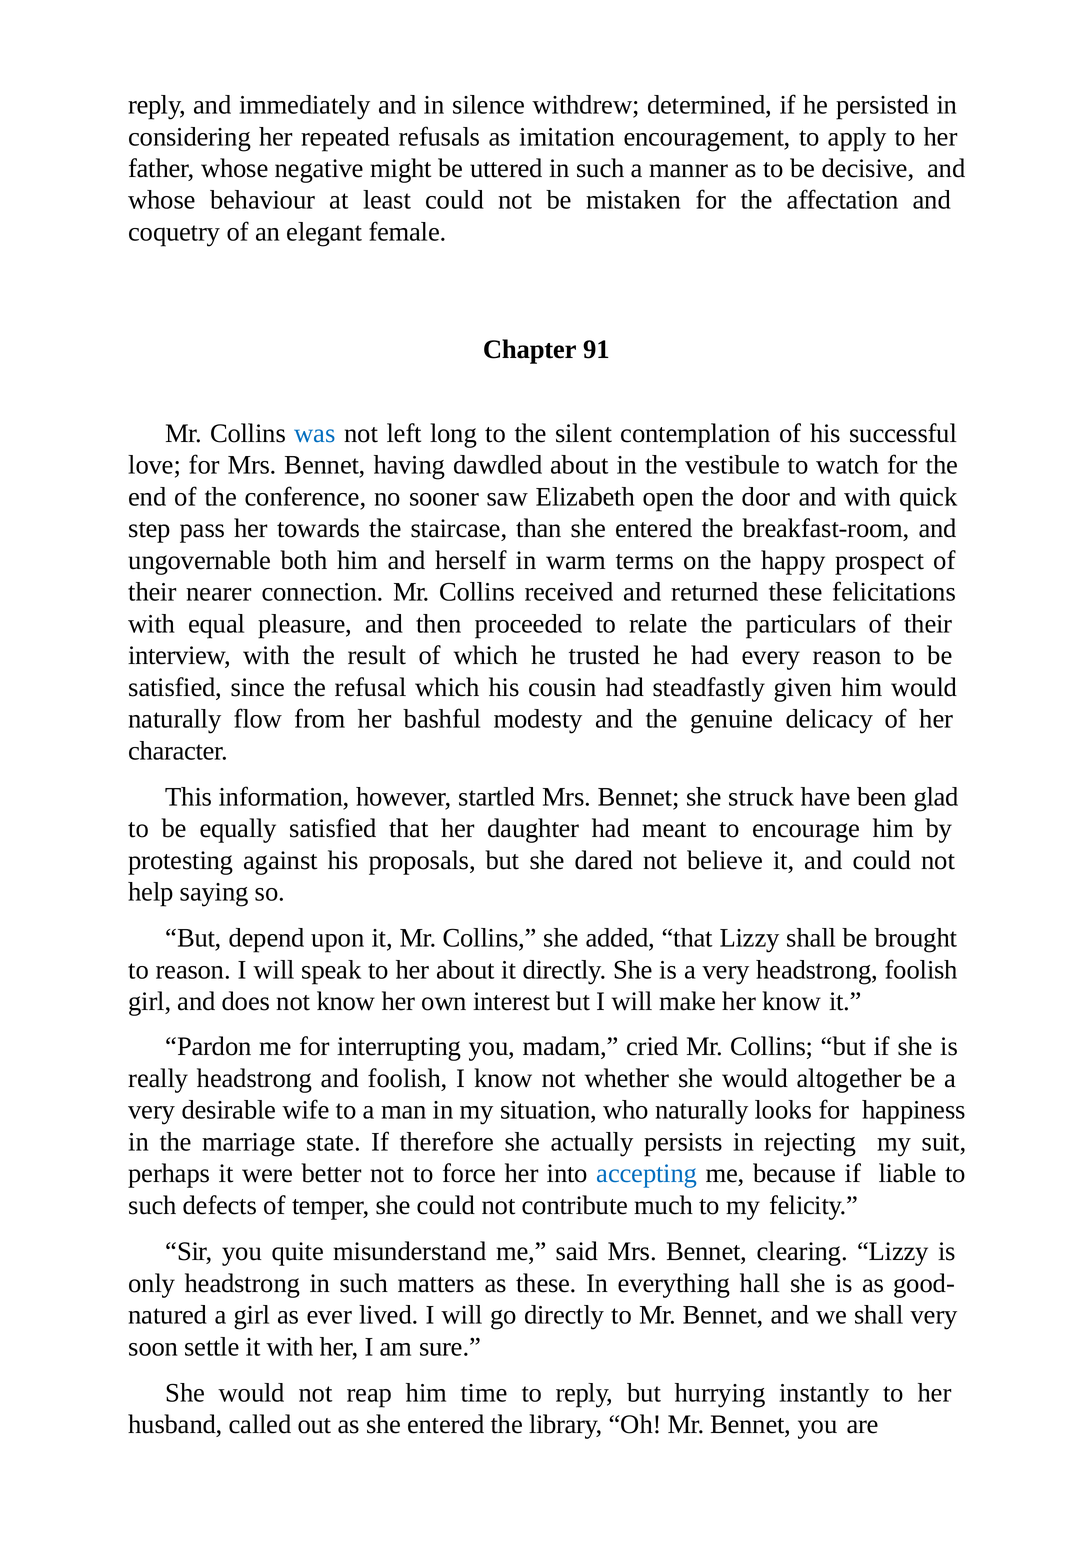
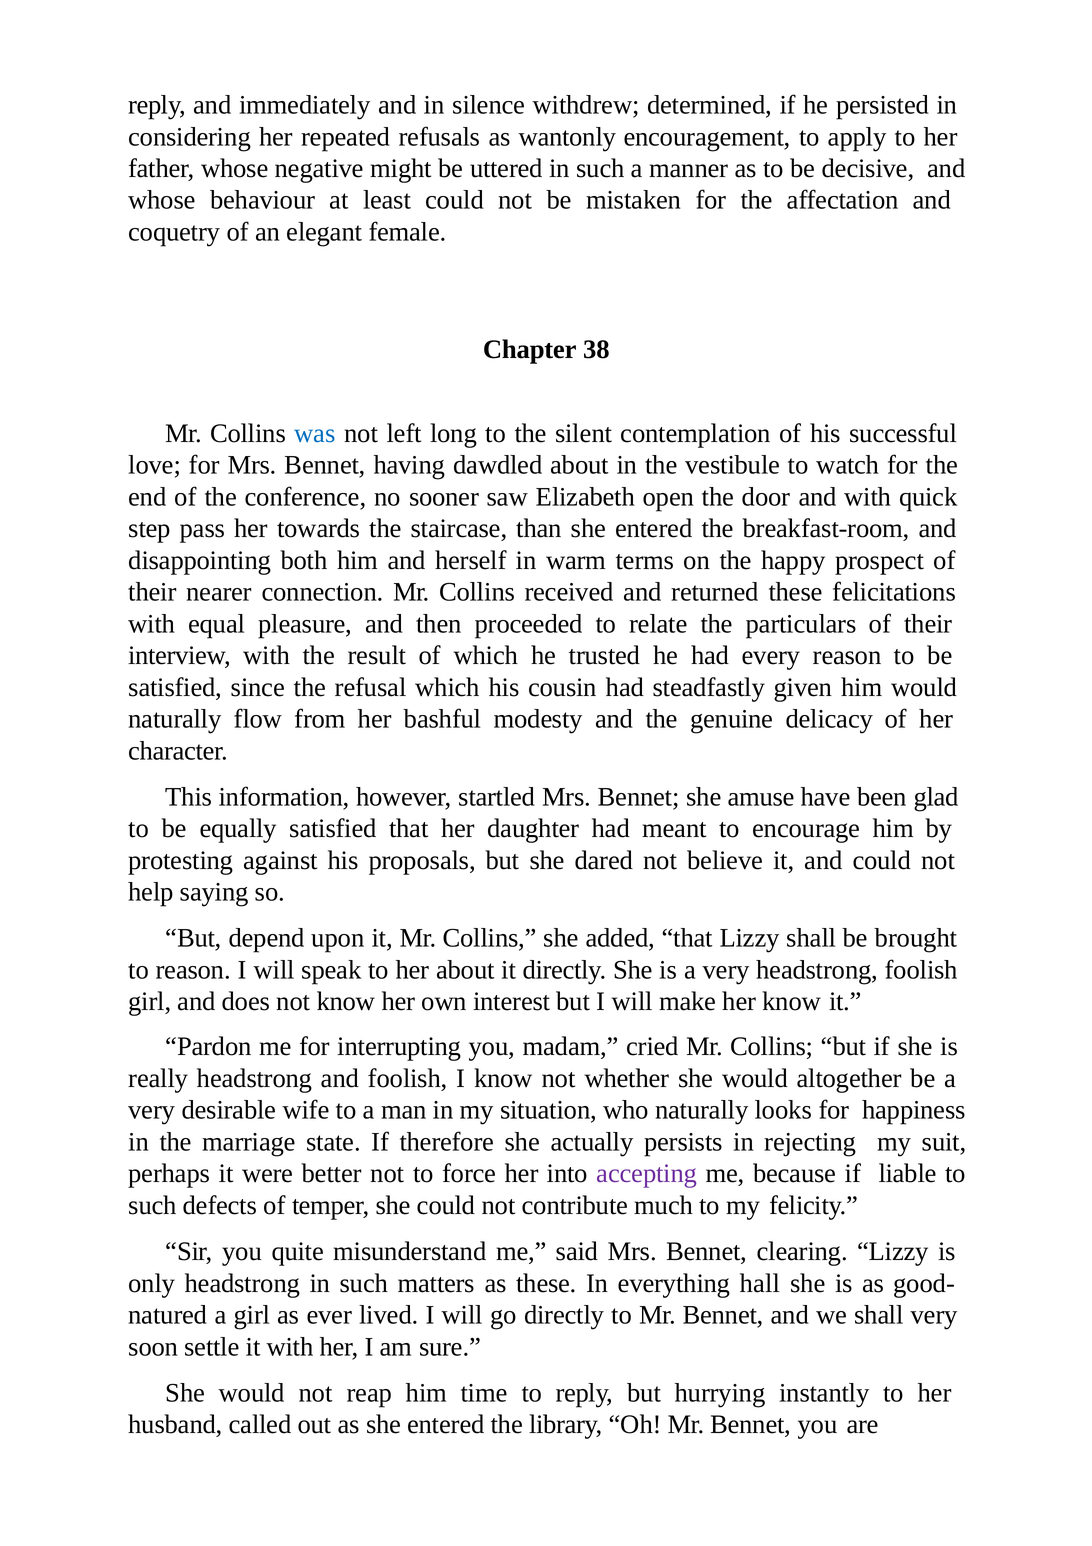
imitation: imitation -> wantonly
91: 91 -> 38
ungovernable: ungovernable -> disappointing
struck: struck -> amuse
accepting colour: blue -> purple
